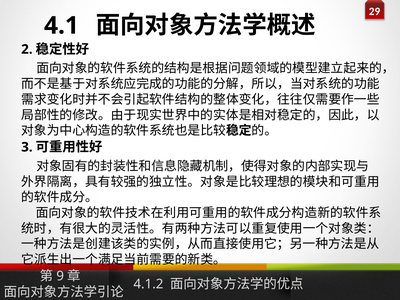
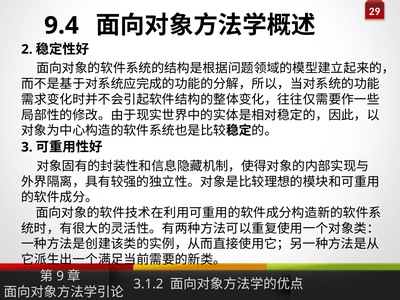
4.1: 4.1 -> 9.4
4.1.2: 4.1.2 -> 3.1.2
